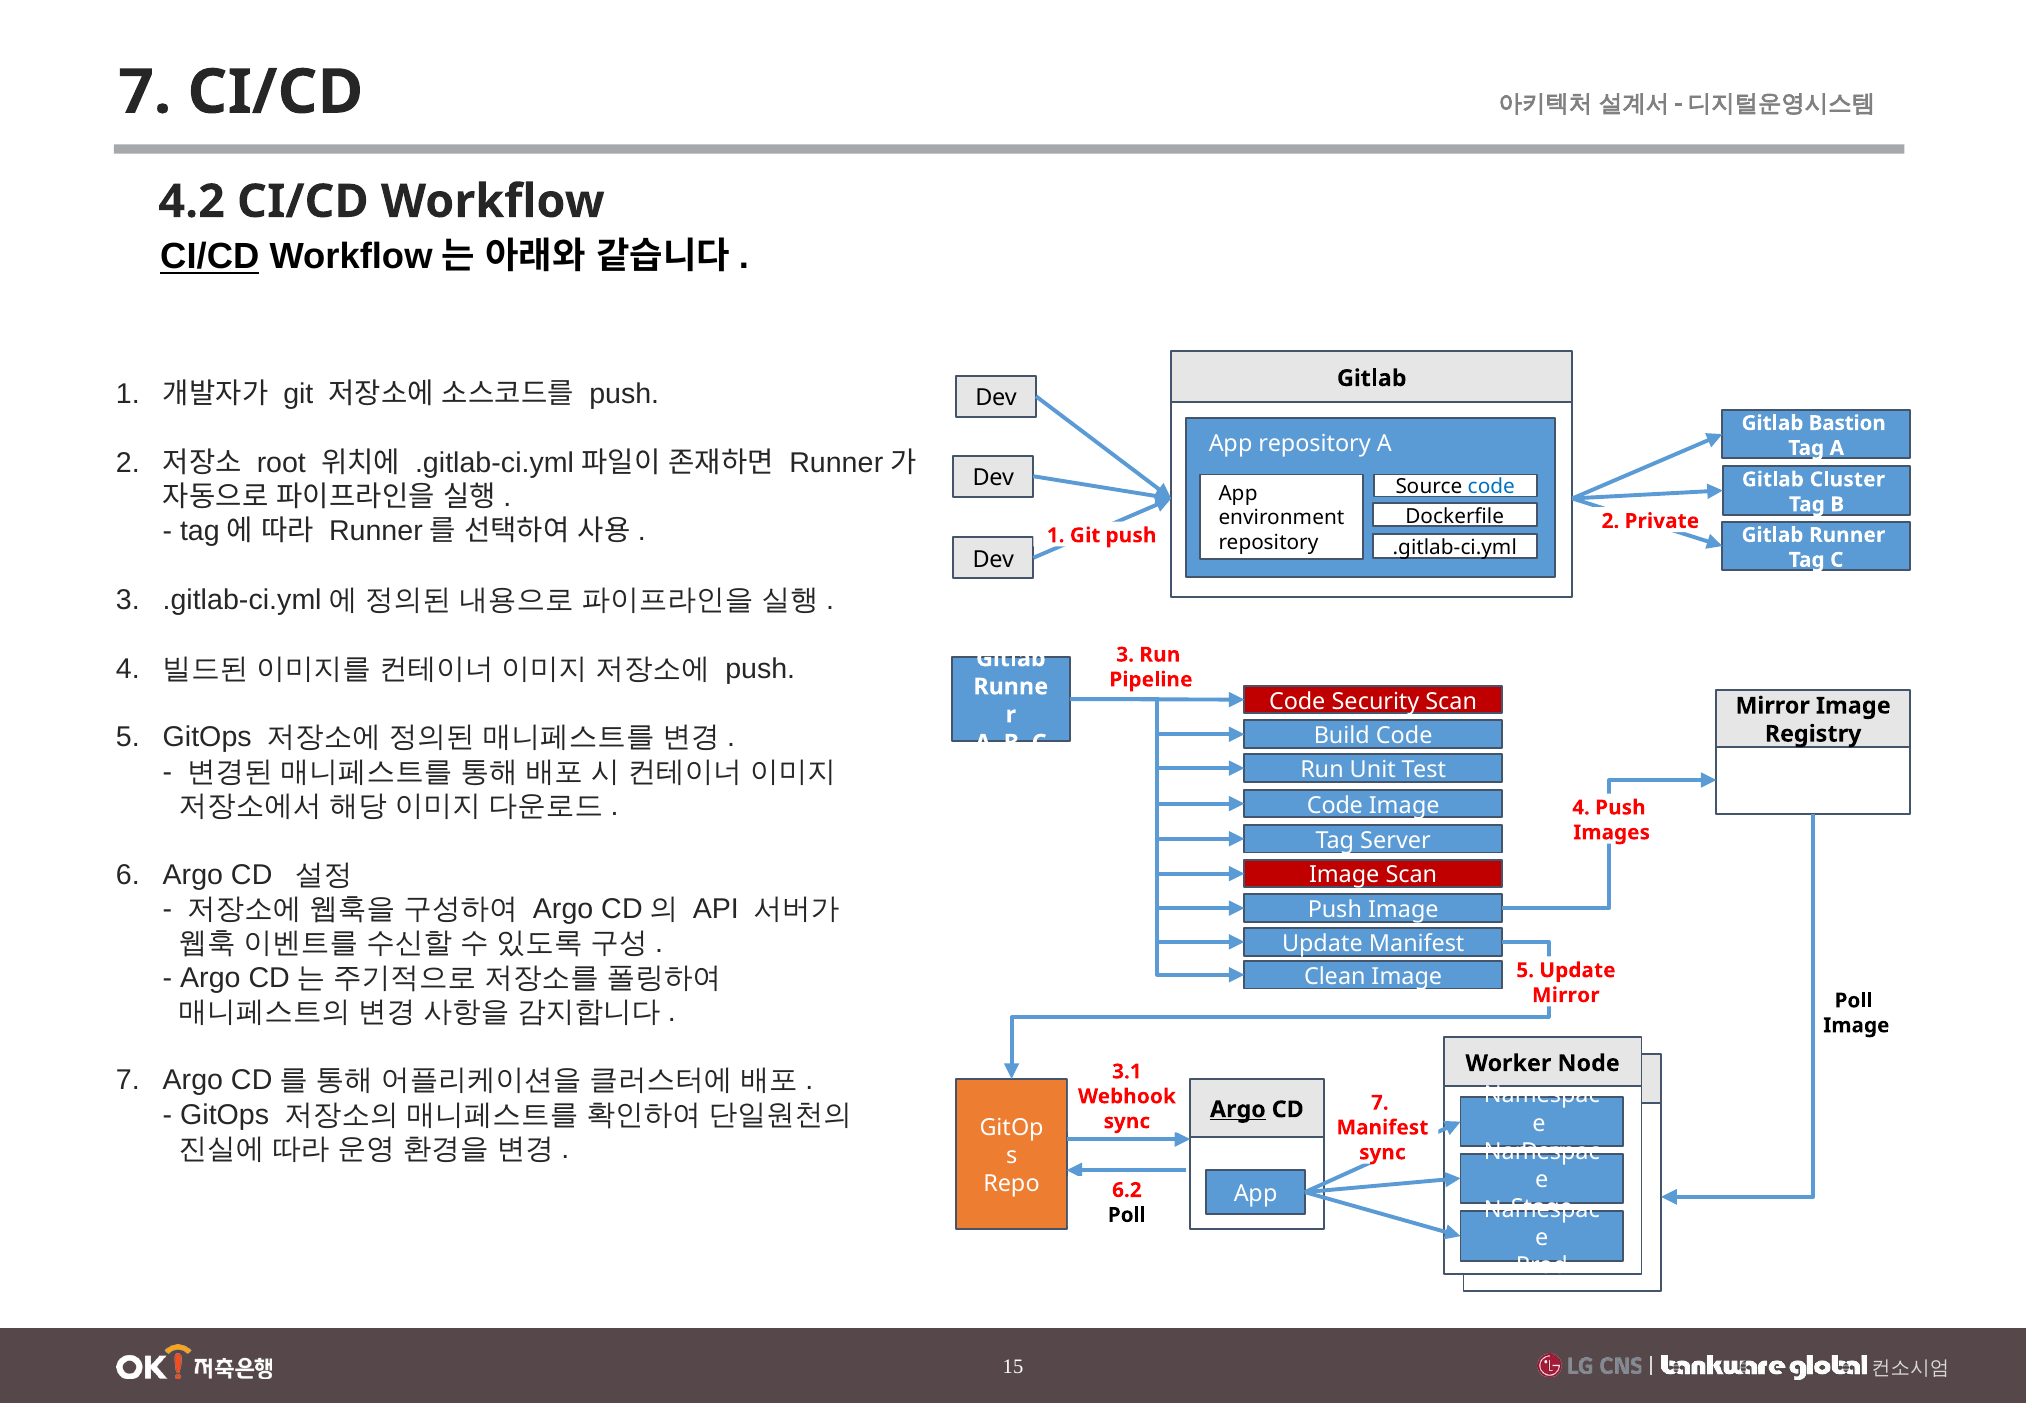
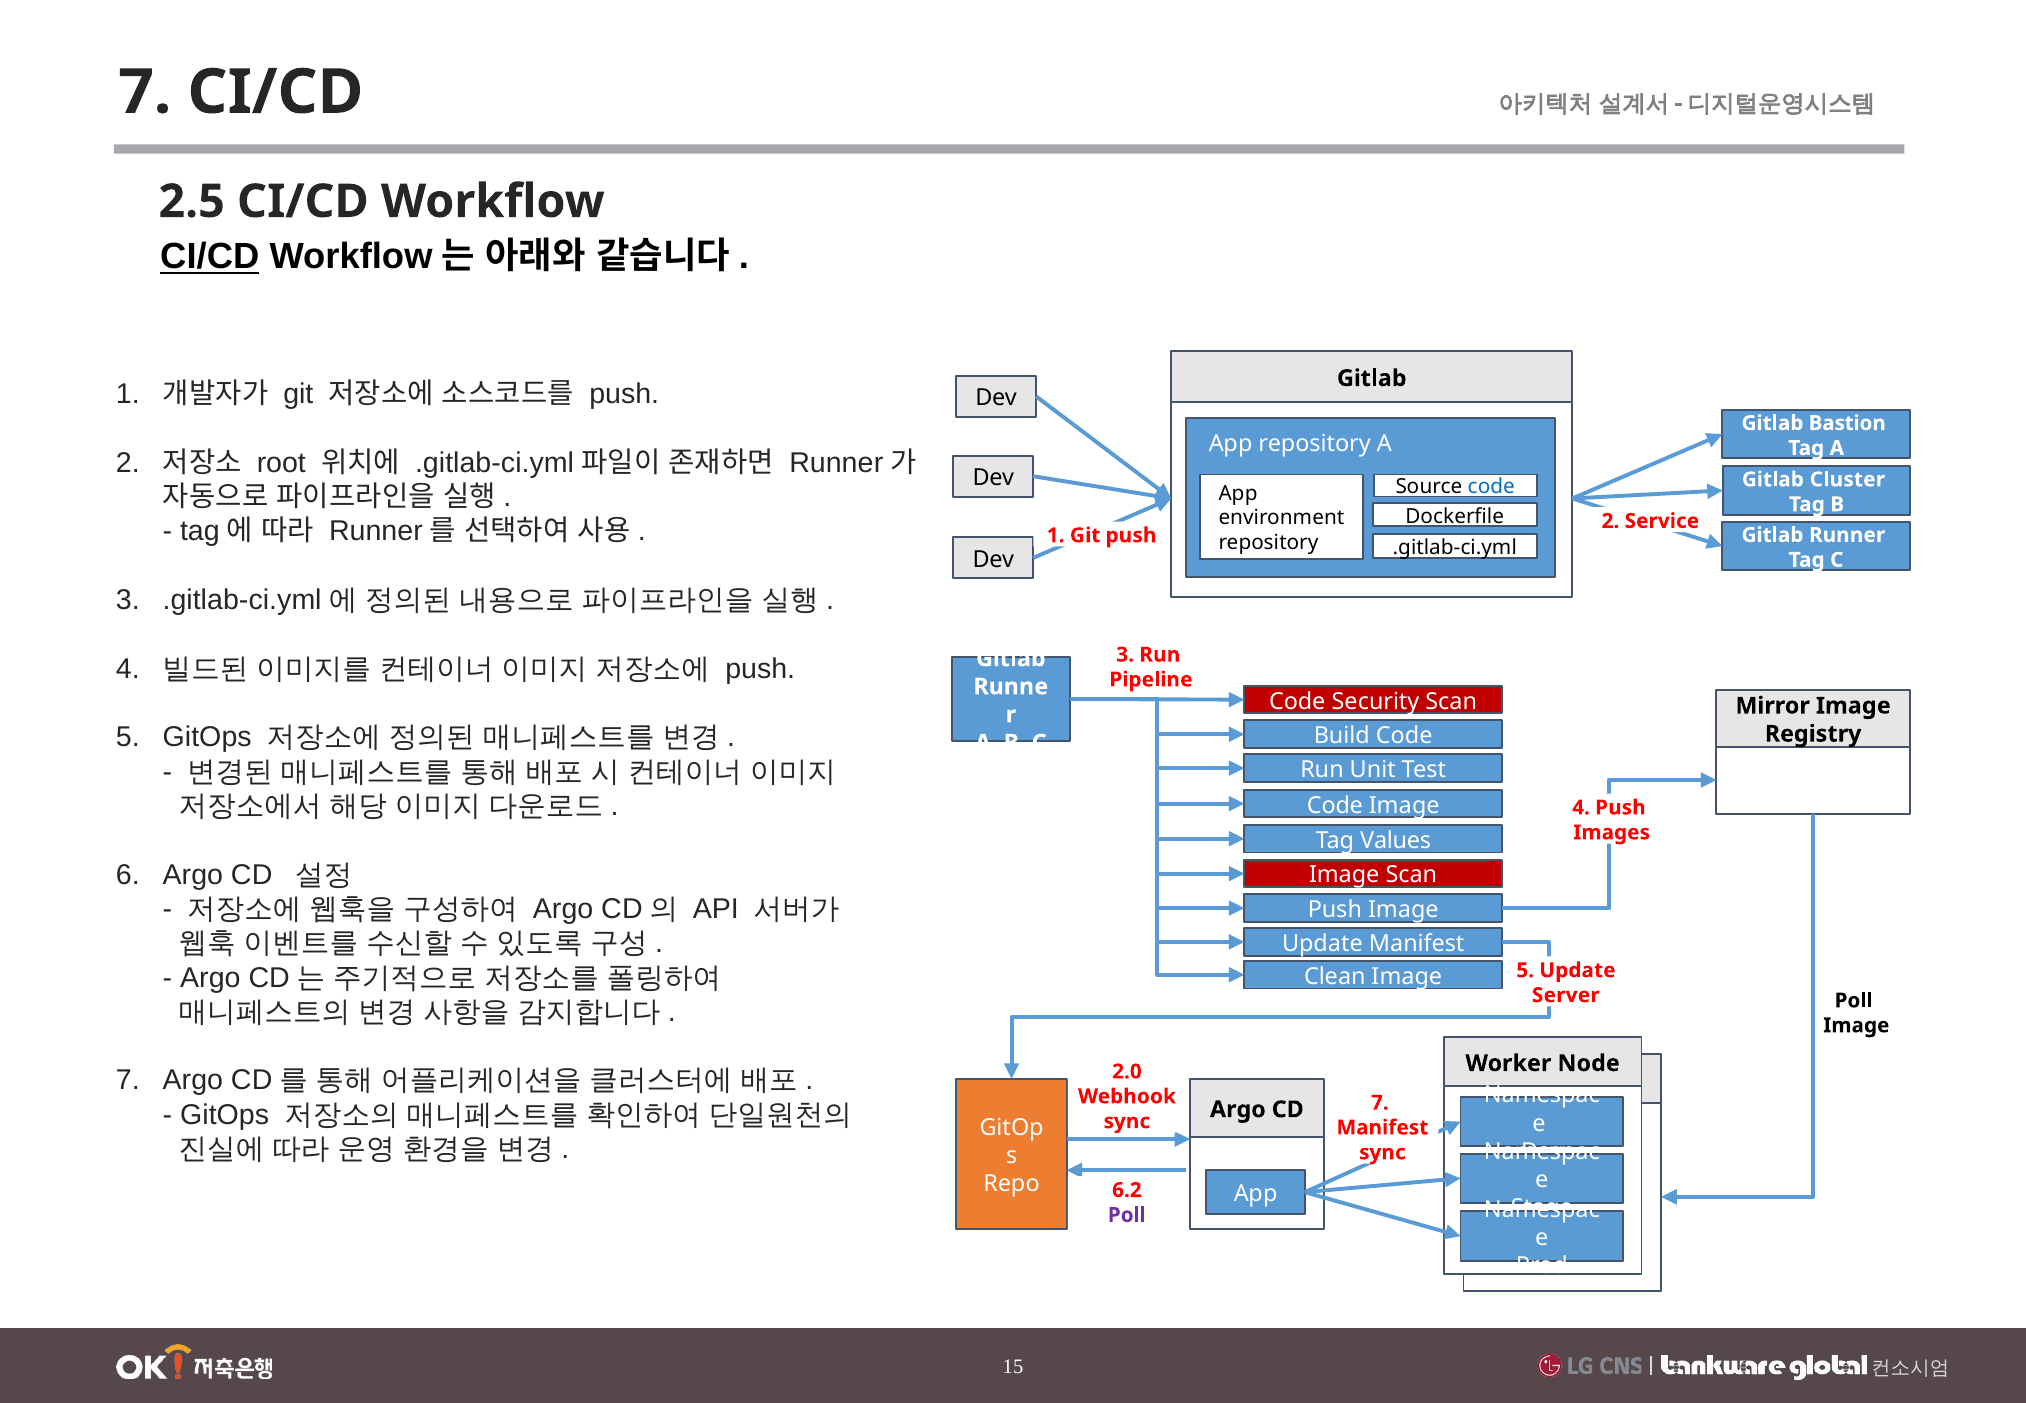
4.2: 4.2 -> 2.5
Private: Private -> Service
Server: Server -> Values
Mirror at (1566, 995): Mirror -> Server
3.1: 3.1 -> 2.0
Argo at (1238, 1109) underline: present -> none
Poll at (1127, 1215) colour: black -> purple
